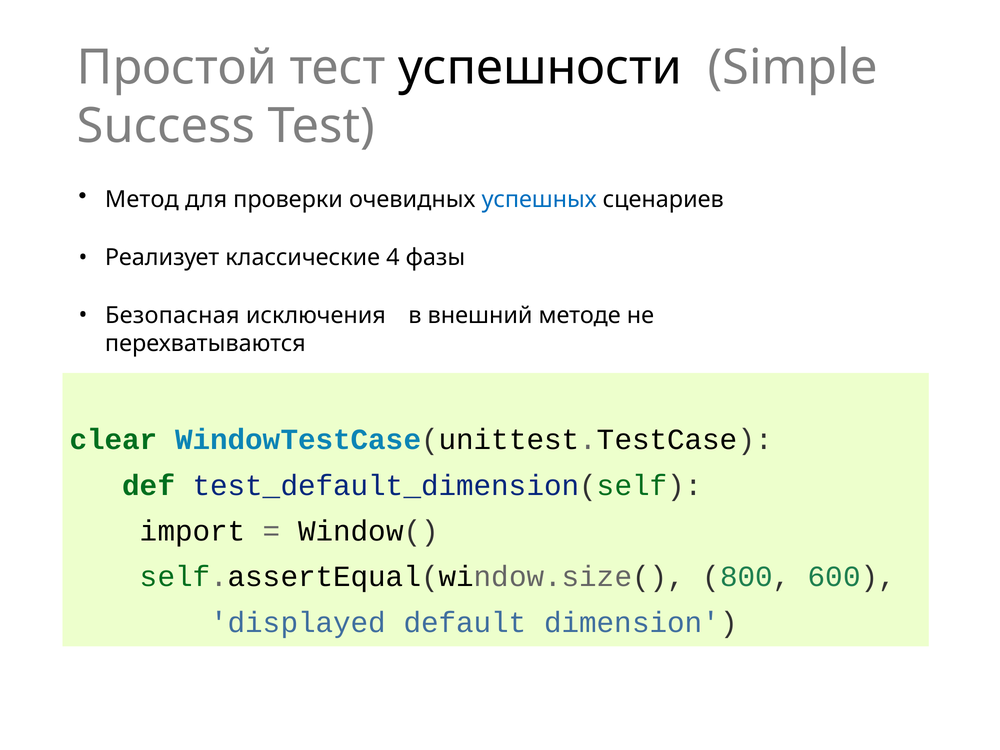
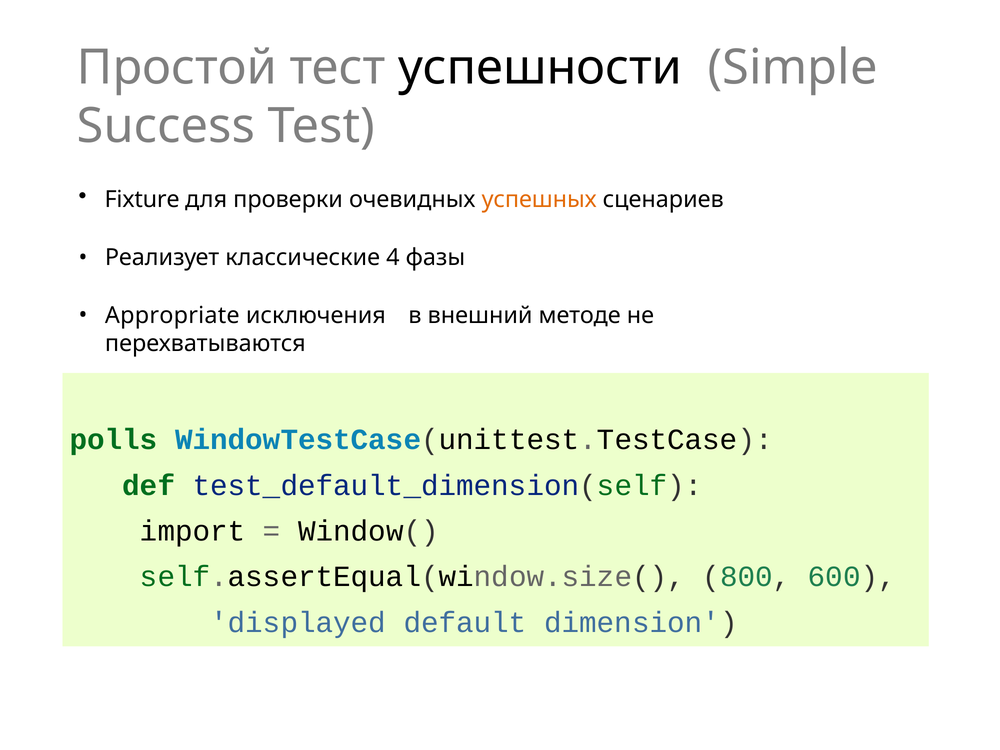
Метод: Метод -> Fixture
успешных colour: blue -> orange
Безопасная: Безопасная -> Appropriate
clear: clear -> polls
